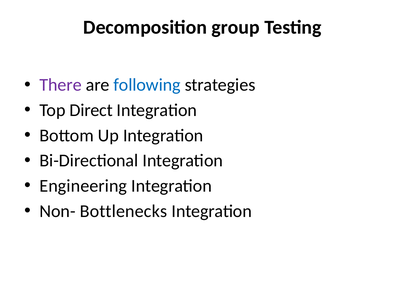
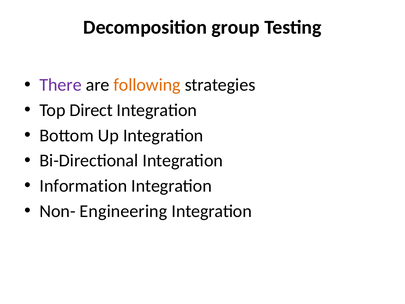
following colour: blue -> orange
Engineering: Engineering -> Information
Bottlenecks: Bottlenecks -> Engineering
